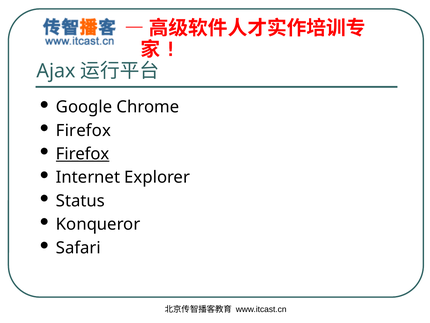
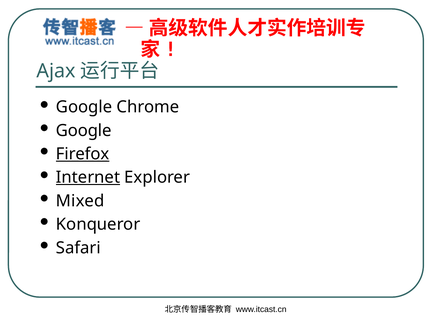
Firefox at (83, 130): Firefox -> Google
Internet underline: none -> present
Status: Status -> Mixed
